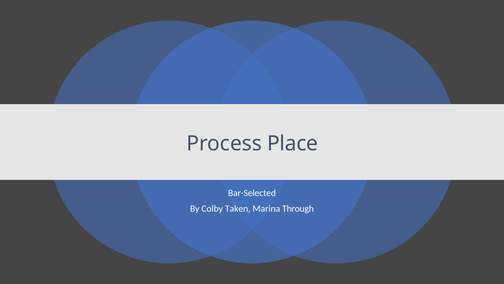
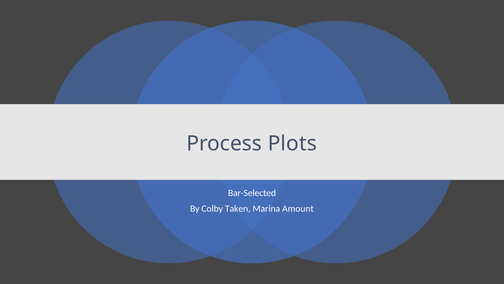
Place: Place -> Plots
Through: Through -> Amount
